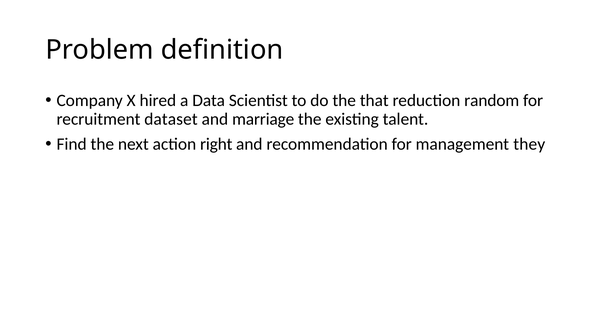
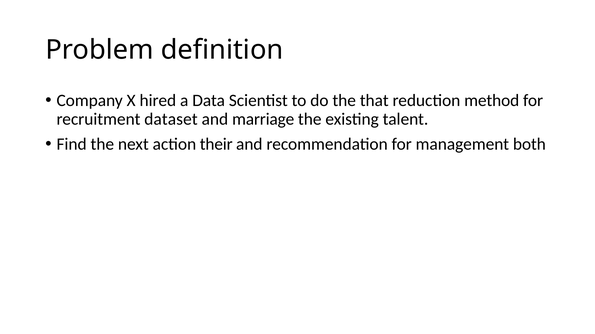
random: random -> method
right: right -> their
they: they -> both
